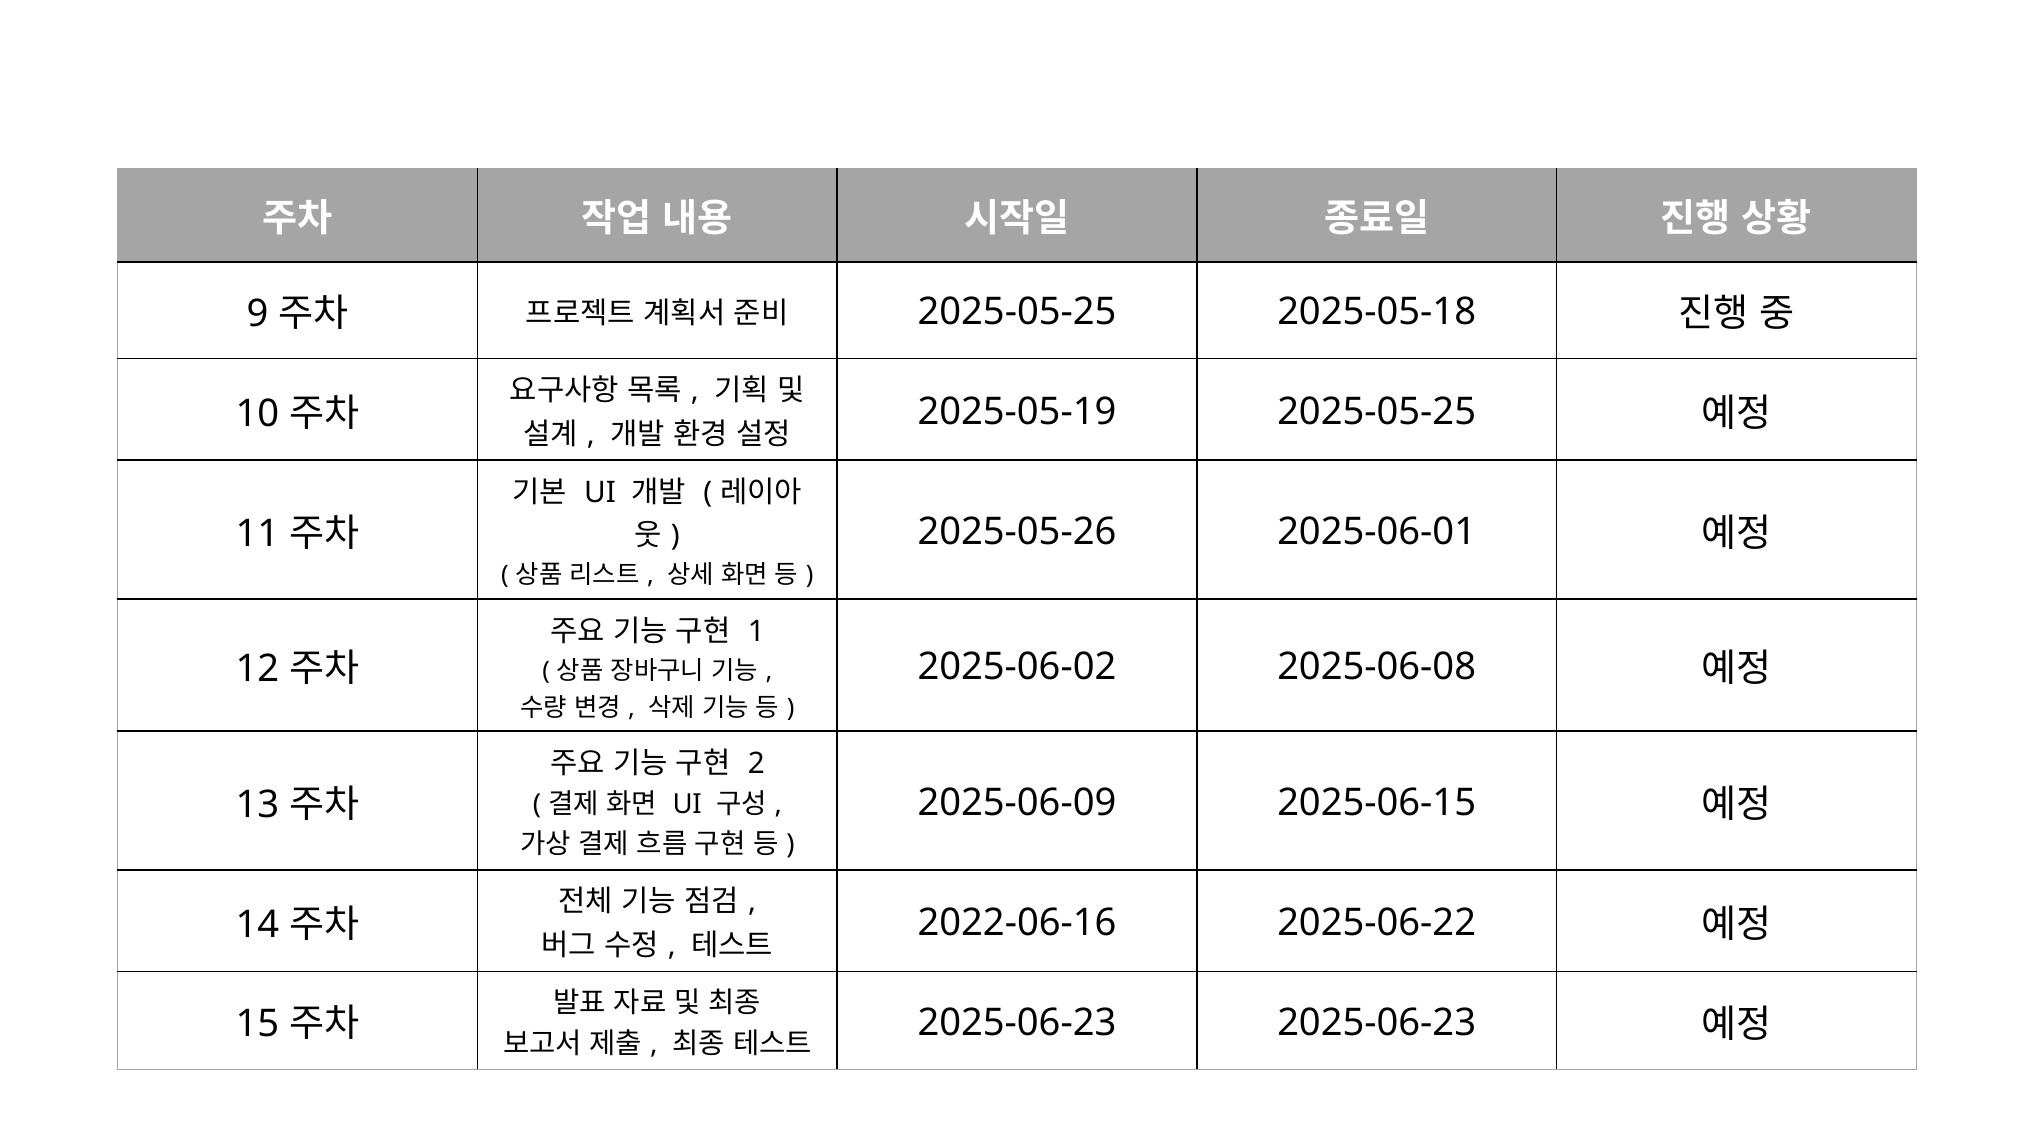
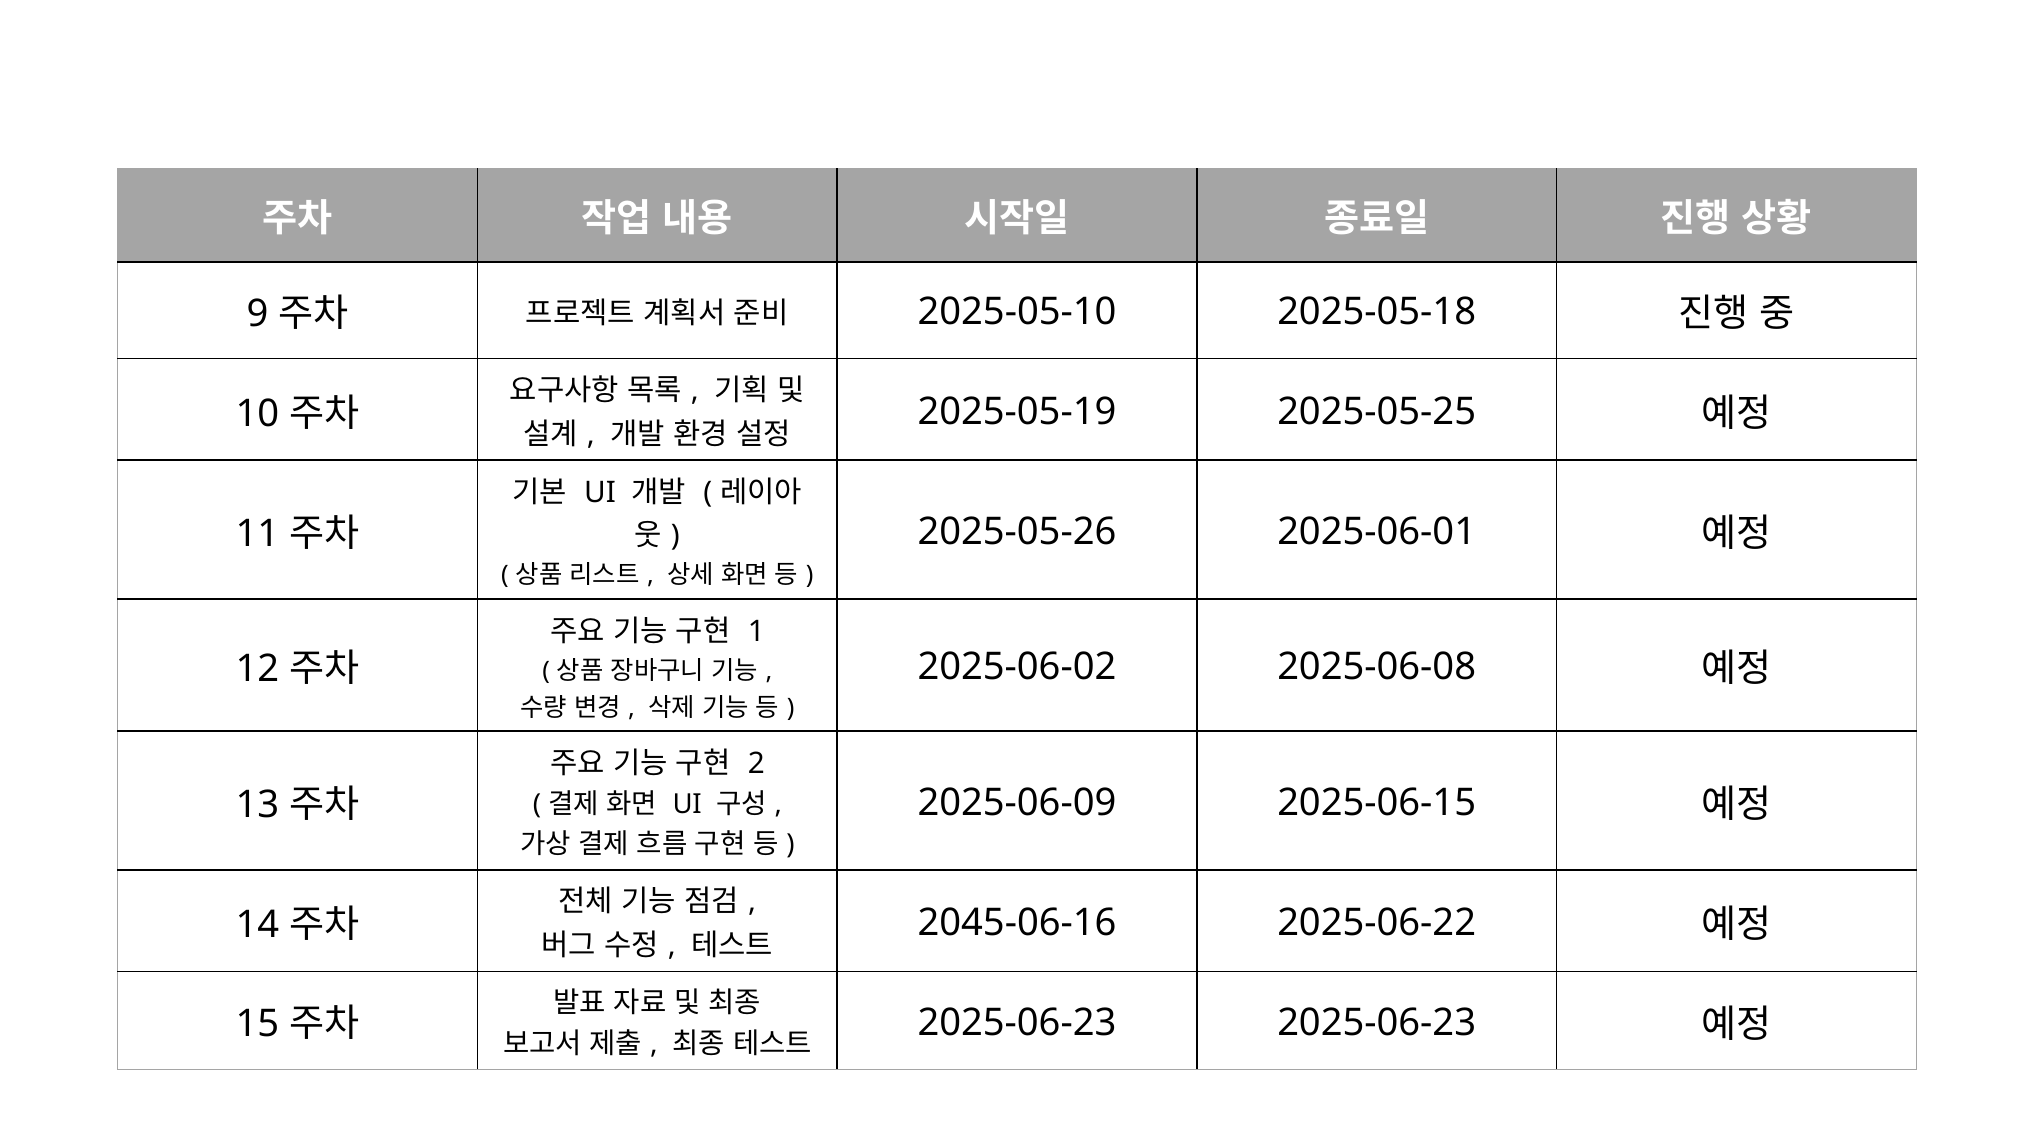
2025-05-25 at (1017, 312): 2025-05-25 -> 2025-05-10
2022-06-16: 2022-06-16 -> 2045-06-16
